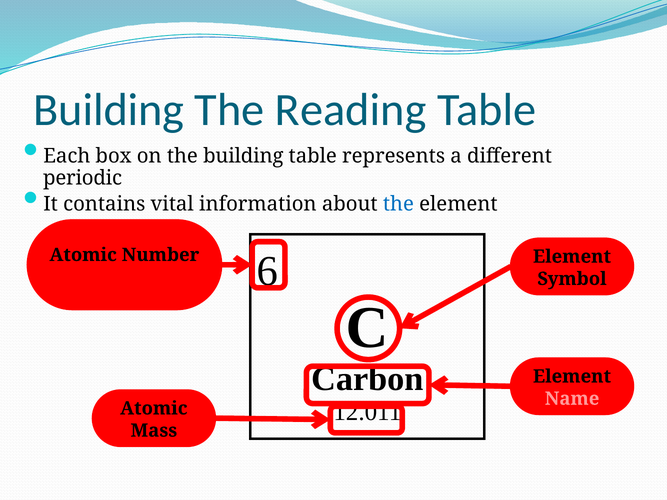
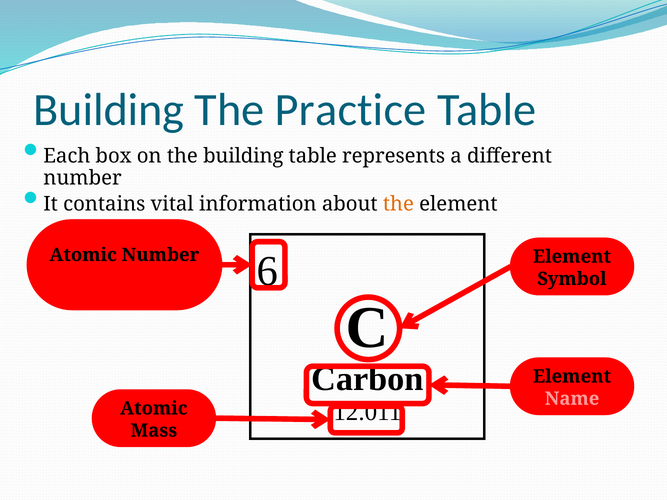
Reading: Reading -> Practice
periodic at (83, 178): periodic -> number
the at (398, 204) colour: blue -> orange
